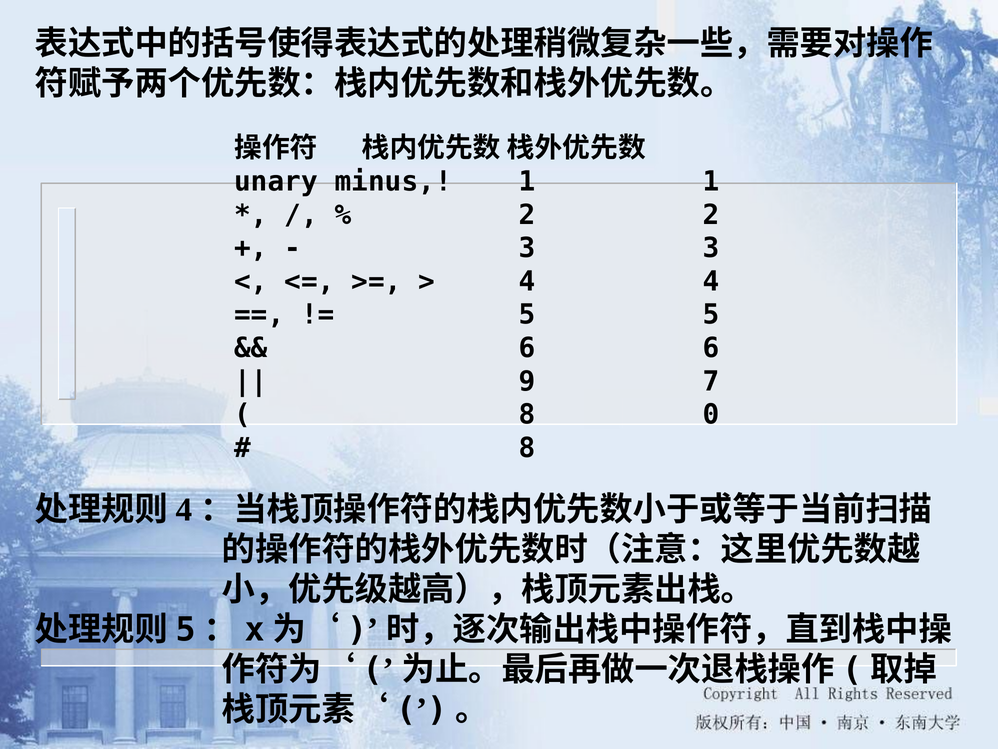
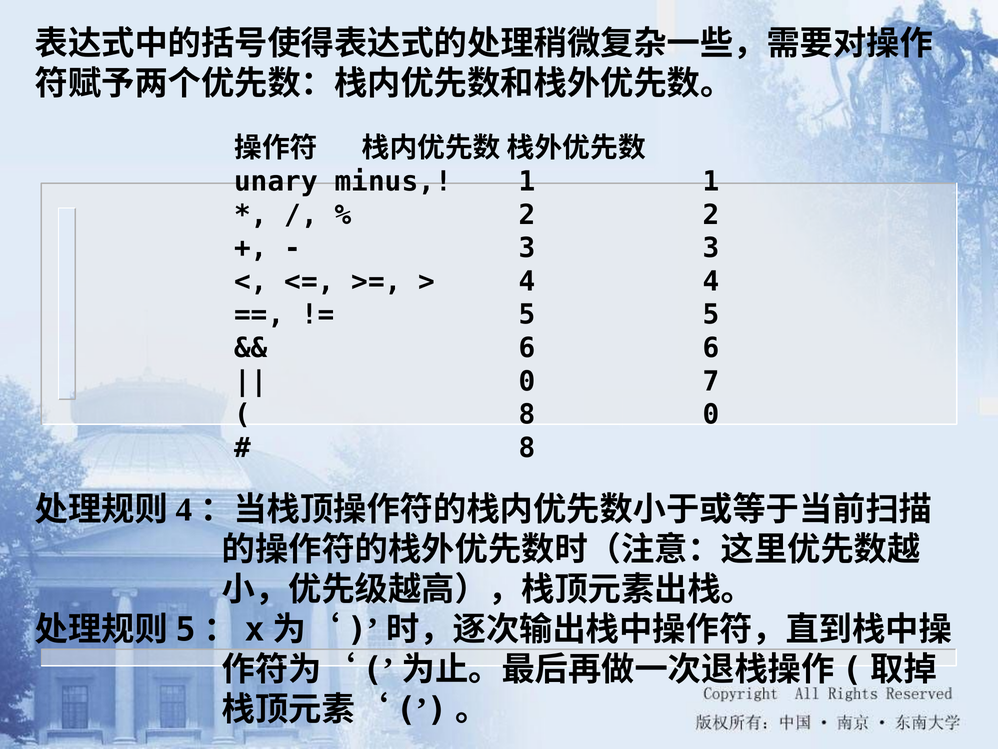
9 at (527, 381): 9 -> 0
